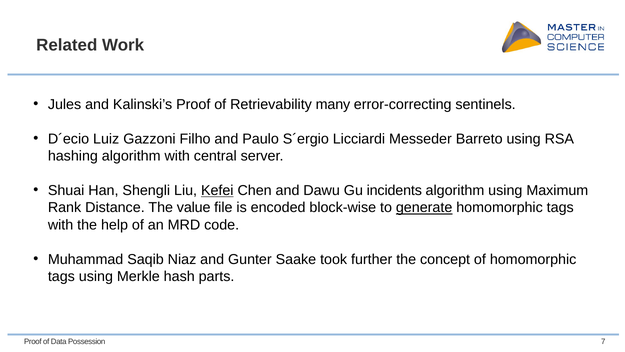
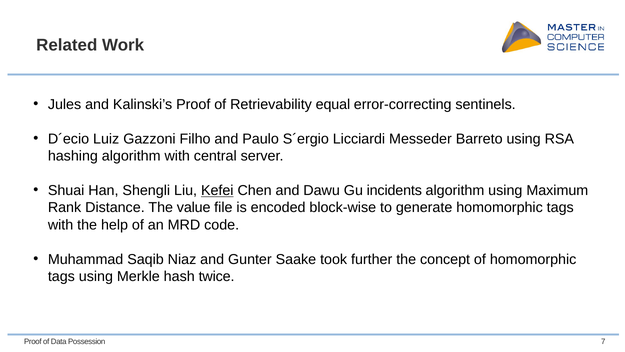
many: many -> equal
generate underline: present -> none
parts: parts -> twice
